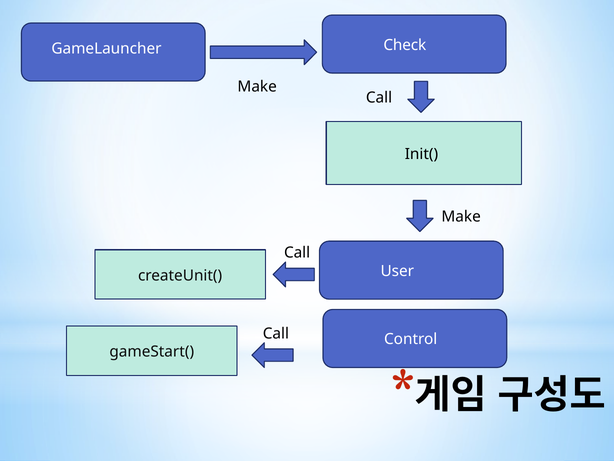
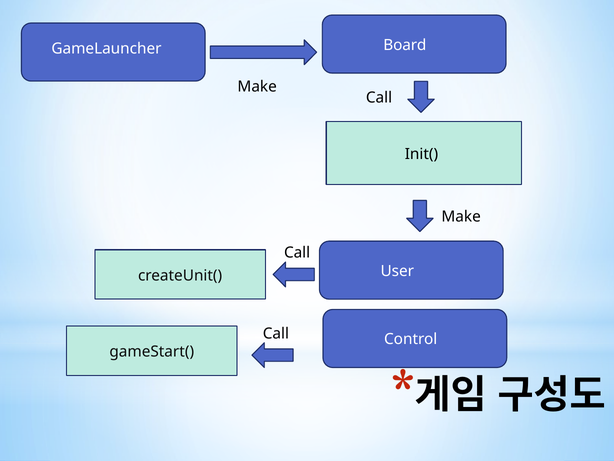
Check: Check -> Board
